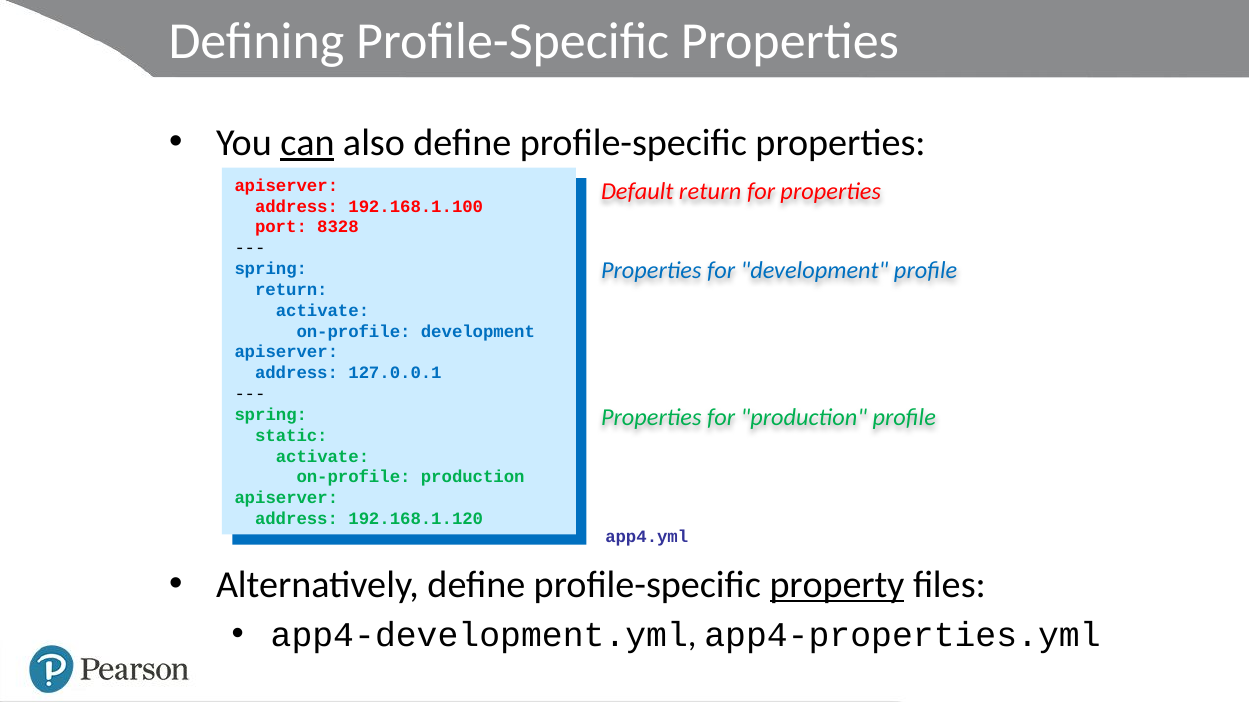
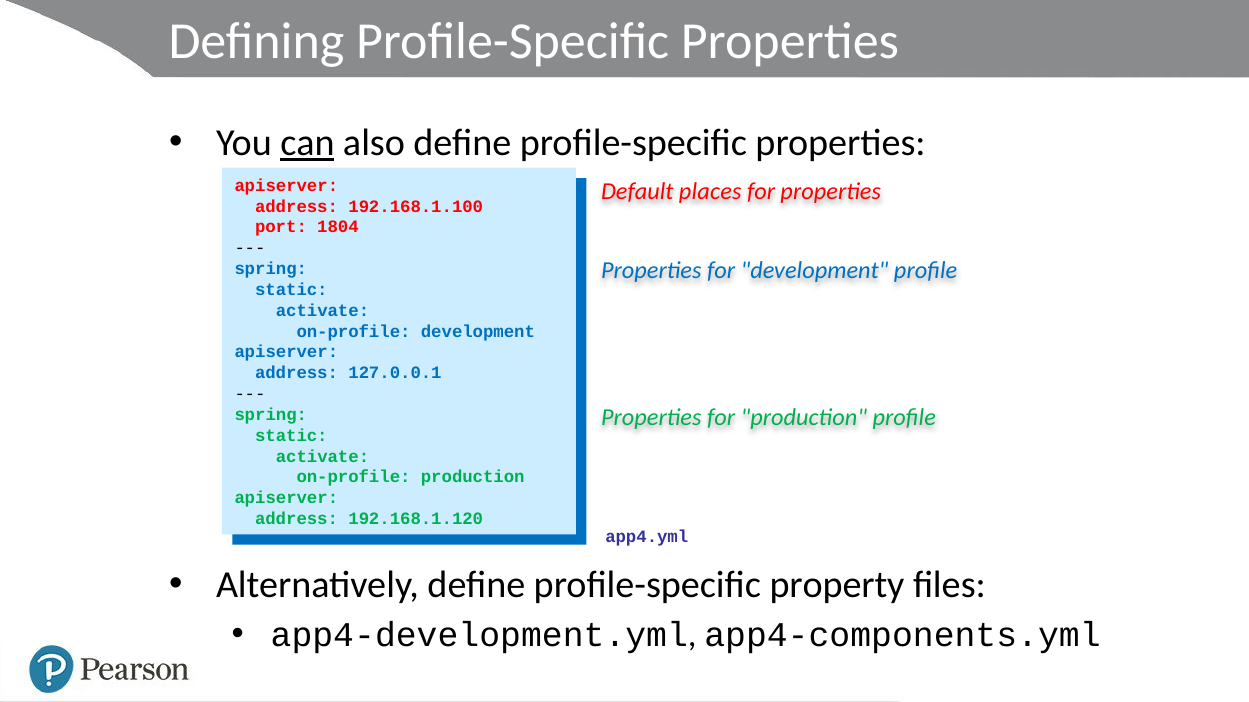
Default return: return -> places
8328: 8328 -> 1804
return at (291, 290): return -> static
property underline: present -> none
app4-properties.yml: app4-properties.yml -> app4-components.yml
